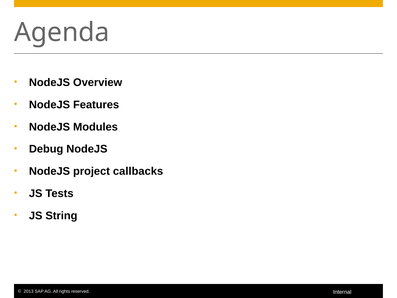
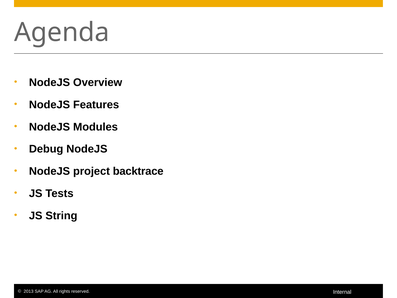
callbacks: callbacks -> backtrace
